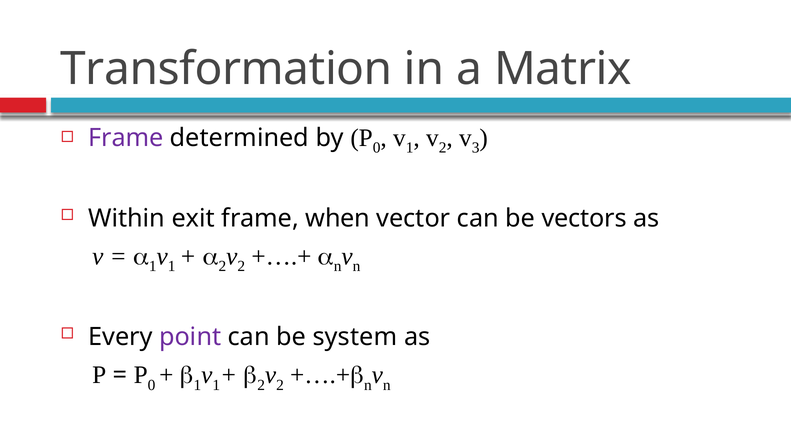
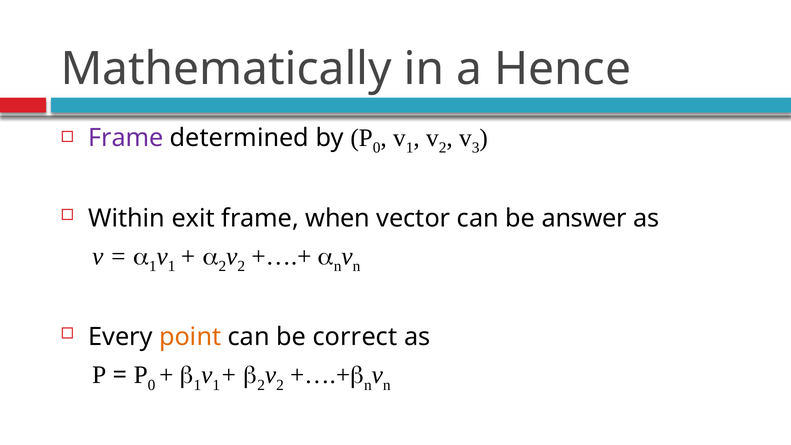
Transformation: Transformation -> Mathematically
Matrix: Matrix -> Hence
vectors: vectors -> answer
point colour: purple -> orange
system: system -> correct
